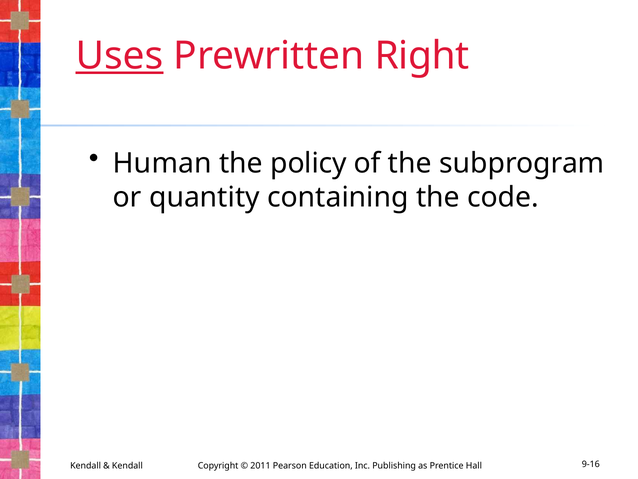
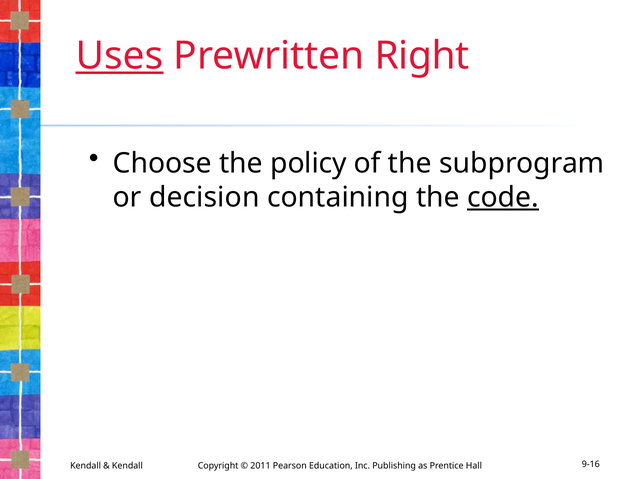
Human: Human -> Choose
quantity: quantity -> decision
code underline: none -> present
